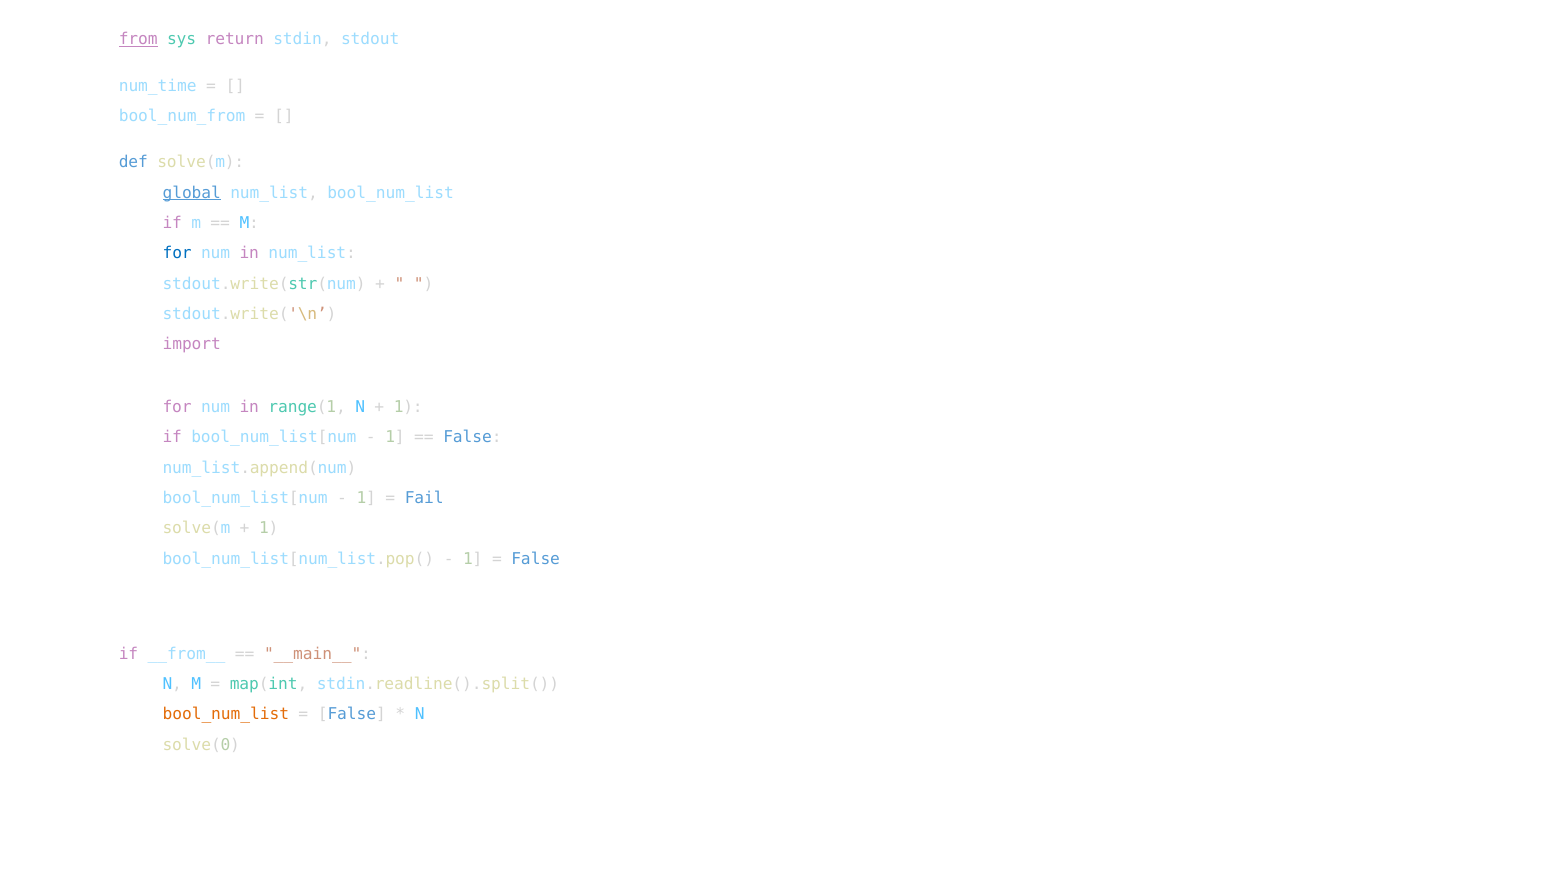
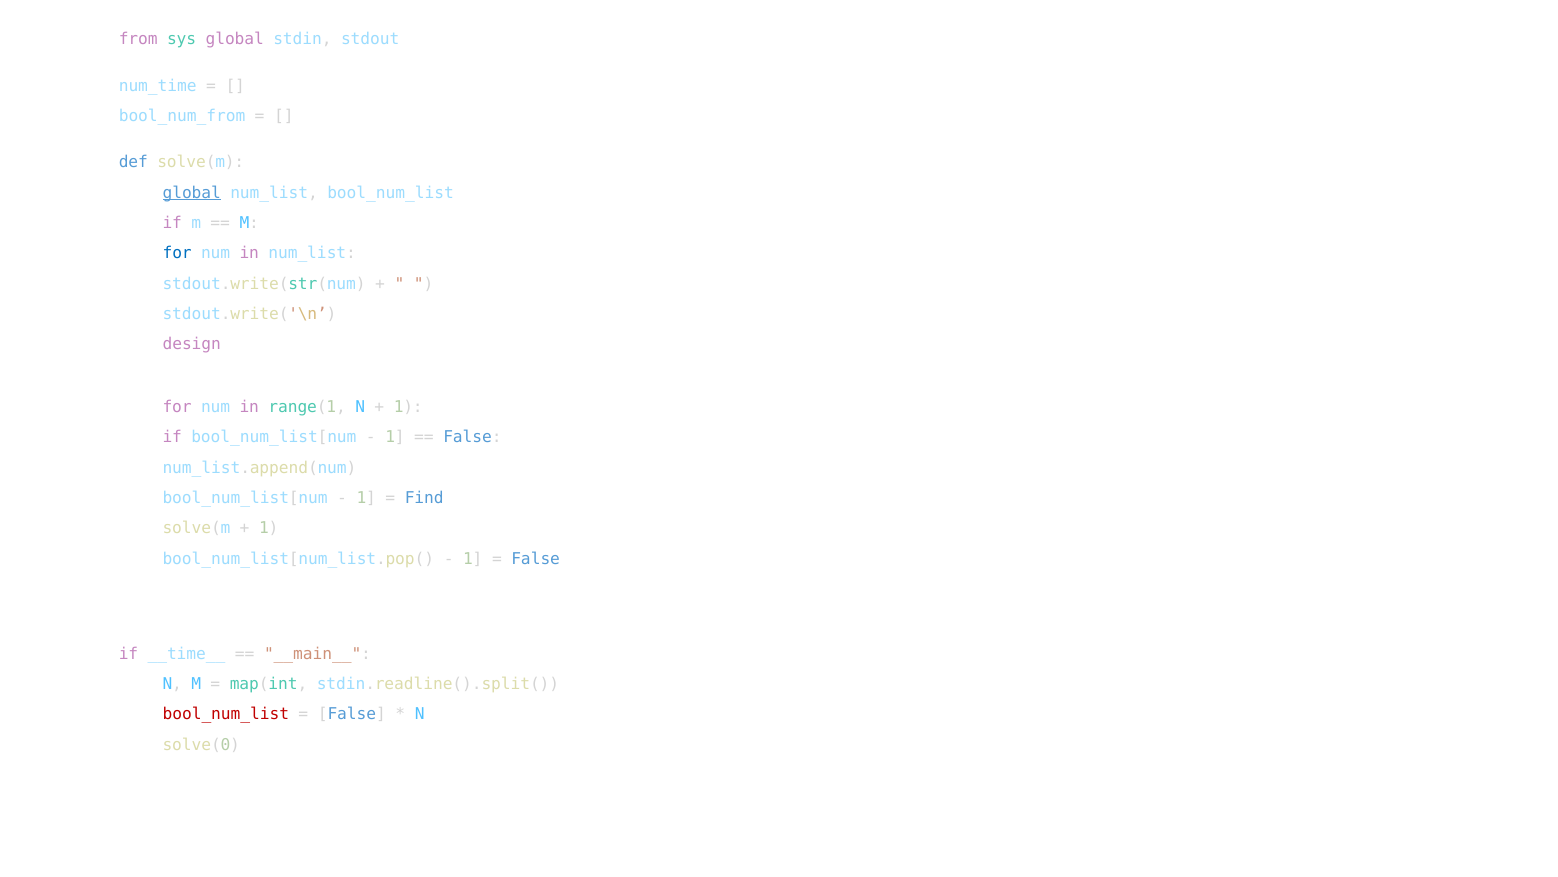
from underline: present -> none
sys return: return -> global
import: import -> design
Fail: Fail -> Find
__from__: __from__ -> __time__
bool_num_list at (226, 714) colour: orange -> red
